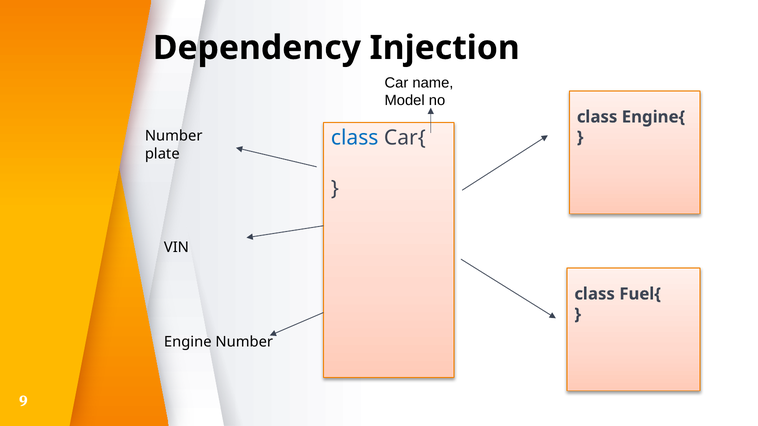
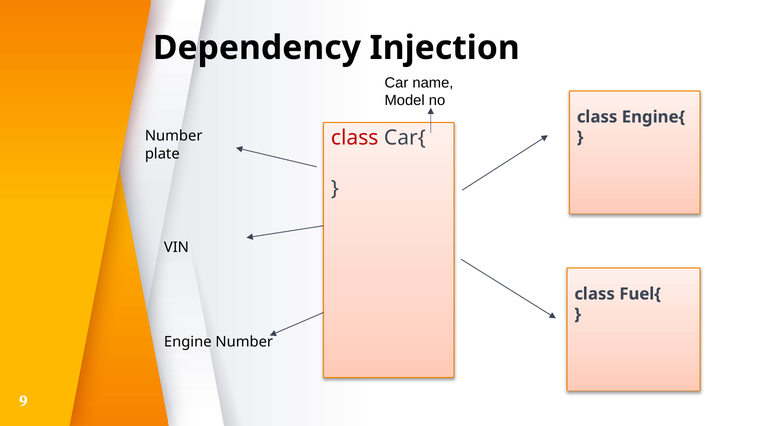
class at (355, 138) colour: blue -> red
